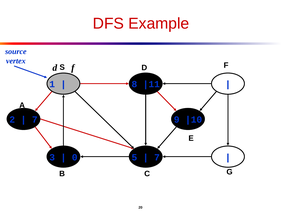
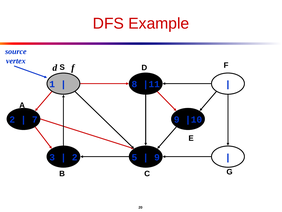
0 at (75, 157): 0 -> 2
7 at (157, 157): 7 -> 9
